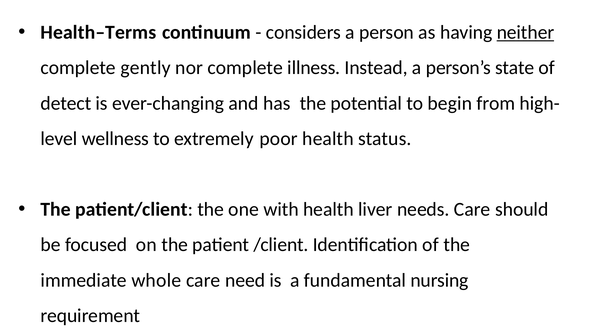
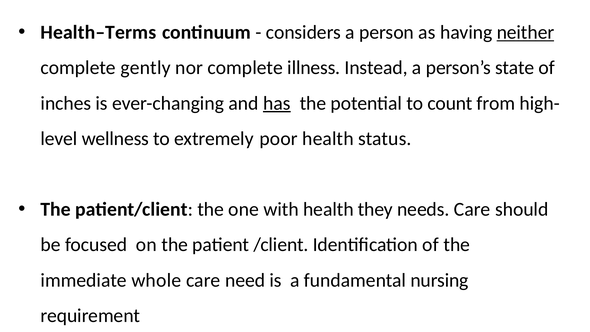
detect: detect -> inches
has underline: none -> present
begin: begin -> count
liver: liver -> they
